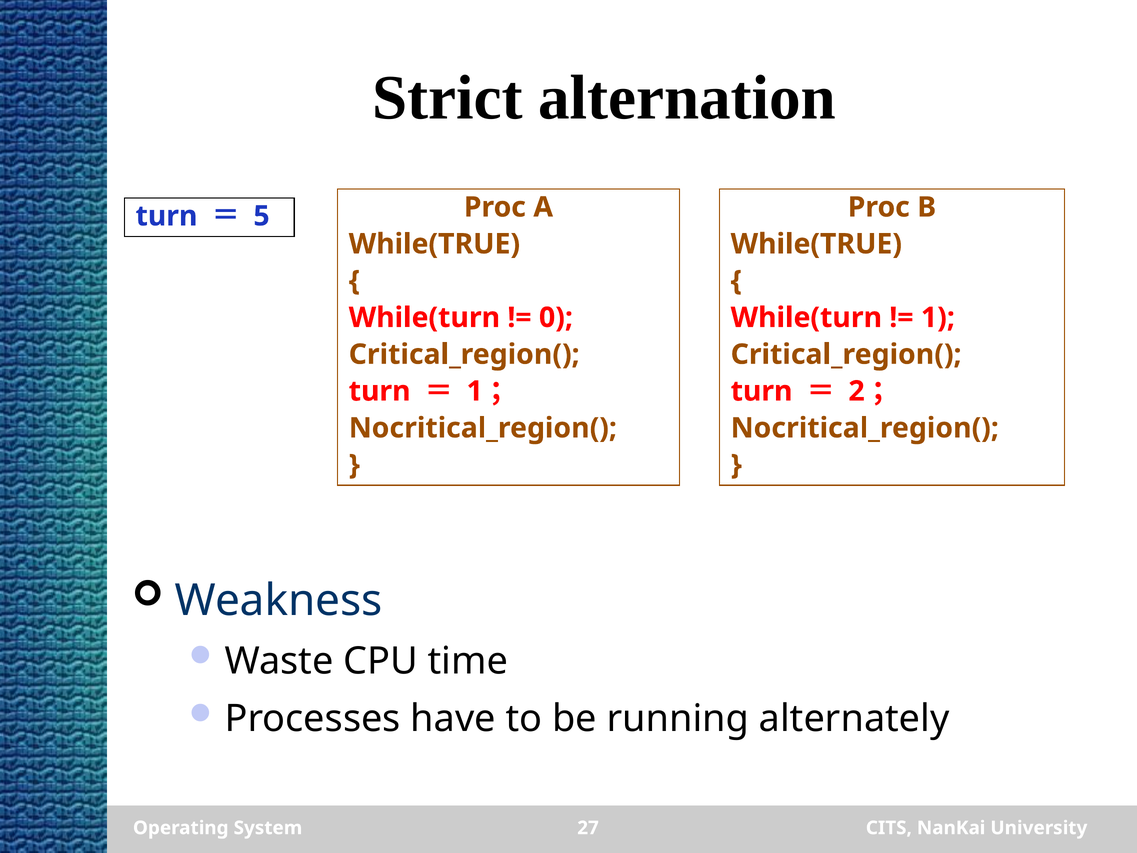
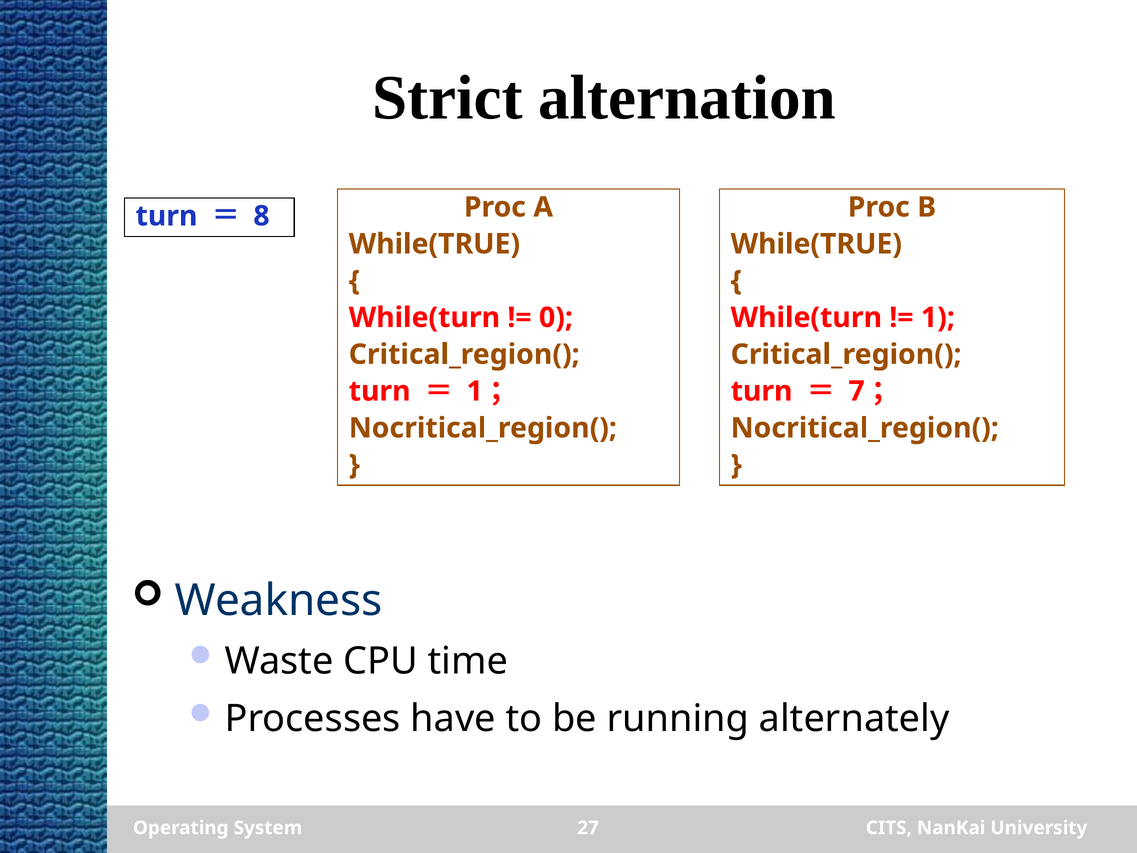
5: 5 -> 8
2: 2 -> 7
